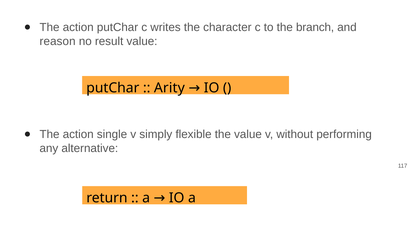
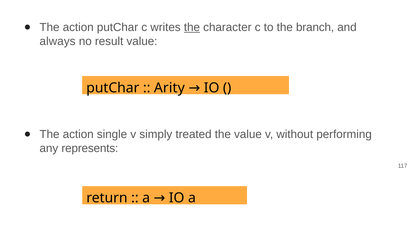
the at (192, 27) underline: none -> present
reason: reason -> always
flexible: flexible -> treated
alternative: alternative -> represents
